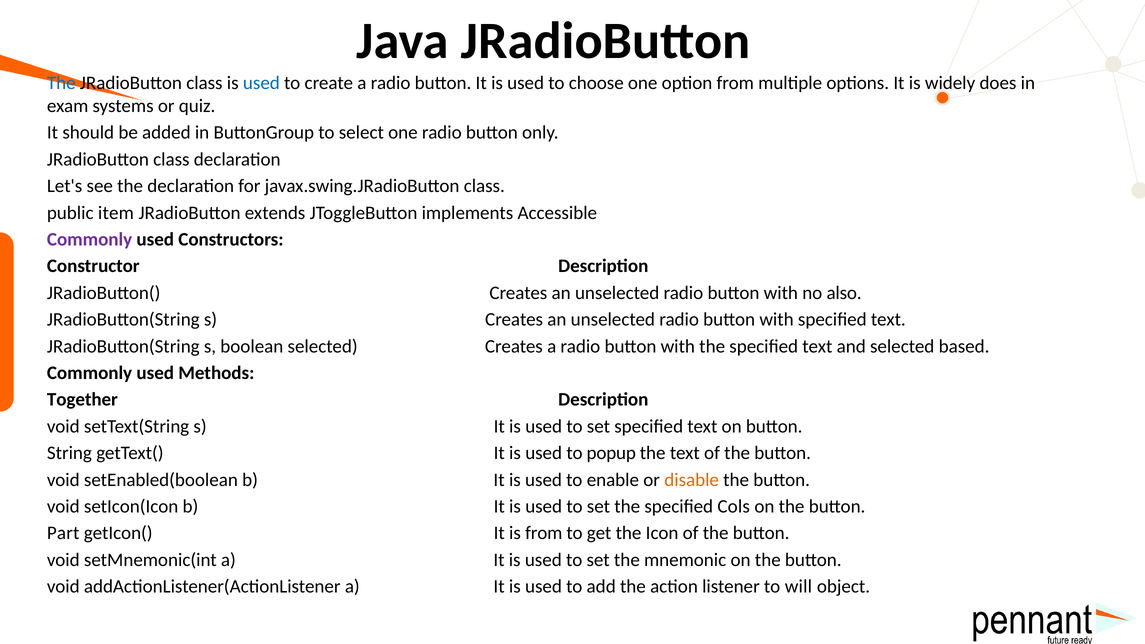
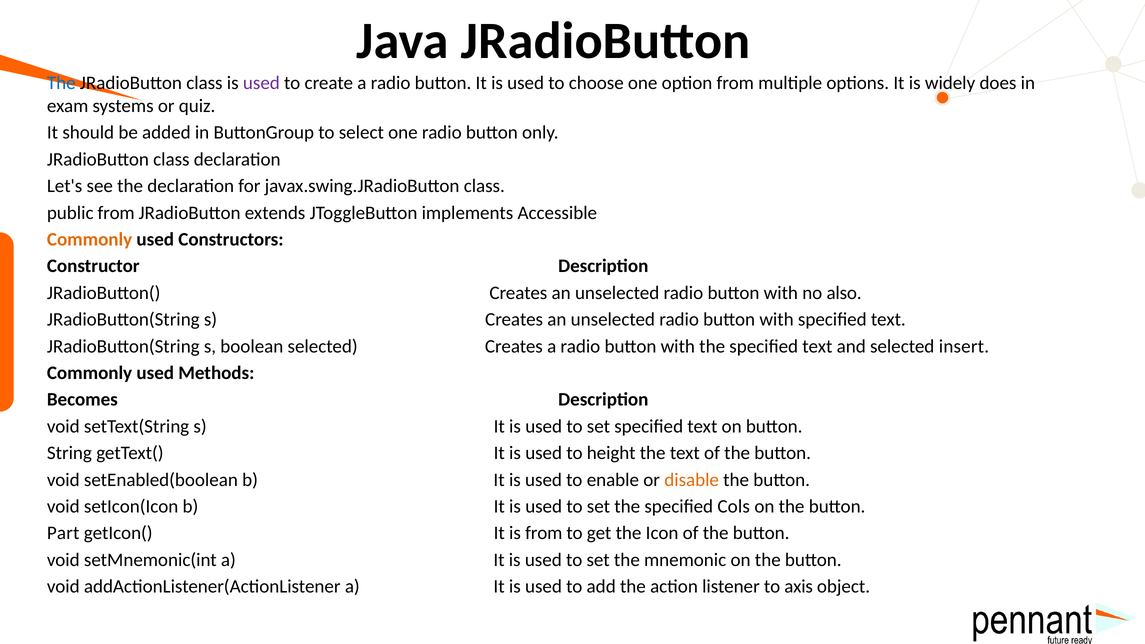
used at (261, 83) colour: blue -> purple
public item: item -> from
Commonly at (90, 239) colour: purple -> orange
based: based -> insert
Together: Together -> Becomes
popup: popup -> height
will: will -> axis
